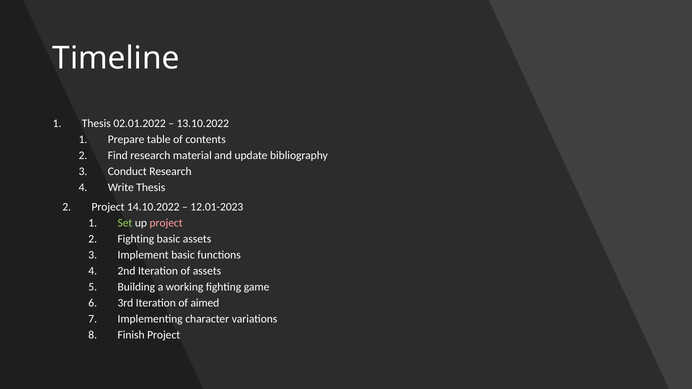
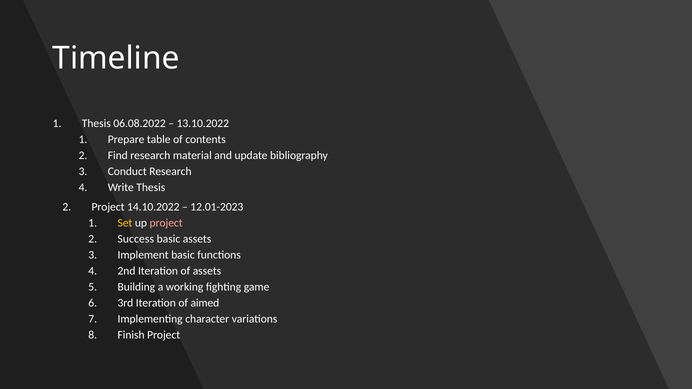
02.01.2022: 02.01.2022 -> 06.08.2022
Set colour: light green -> yellow
Fighting at (136, 239): Fighting -> Success
